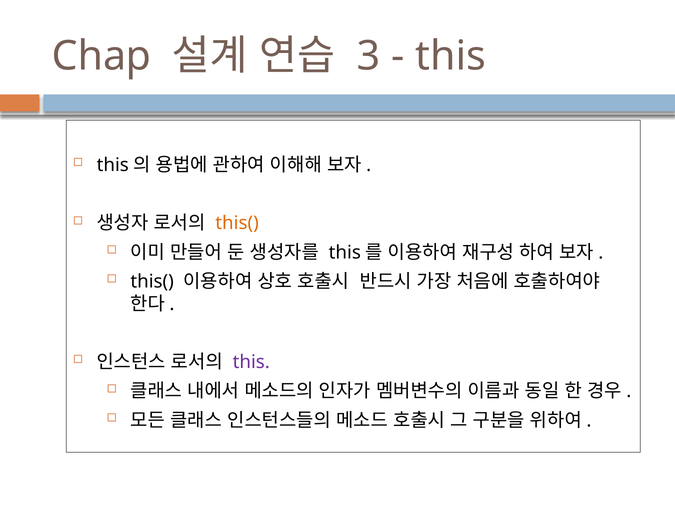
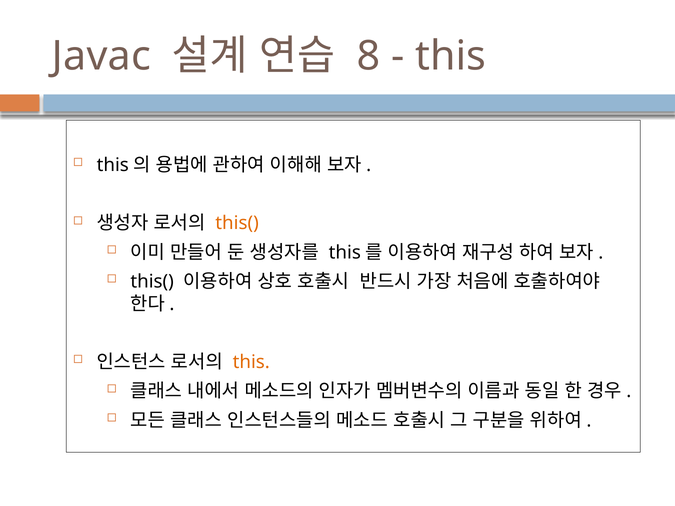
Chap: Chap -> Javac
3: 3 -> 8
this at (251, 362) colour: purple -> orange
